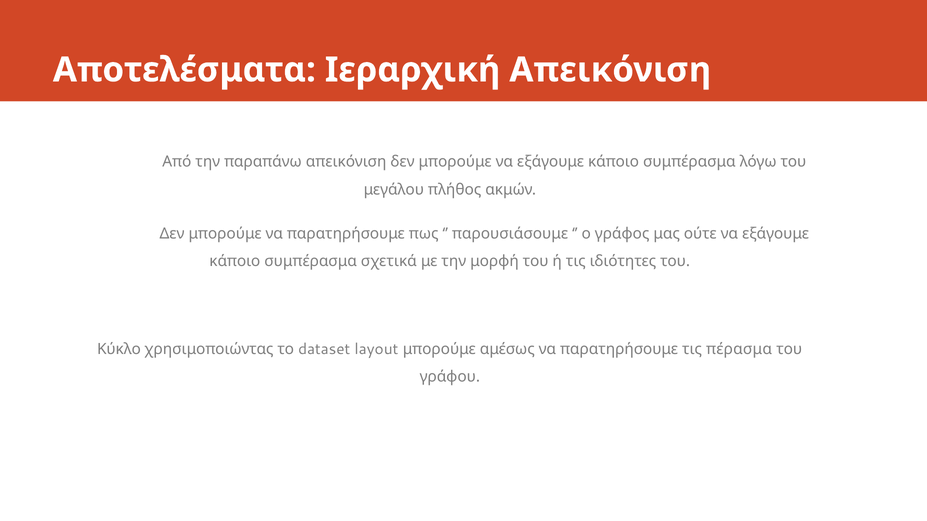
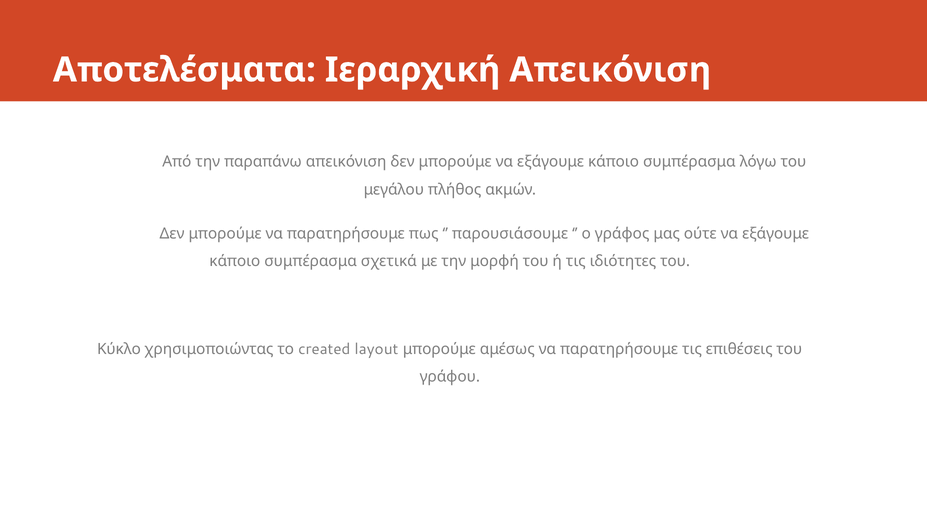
dataset: dataset -> created
πέρασμα: πέρασμα -> επιθέσεις
